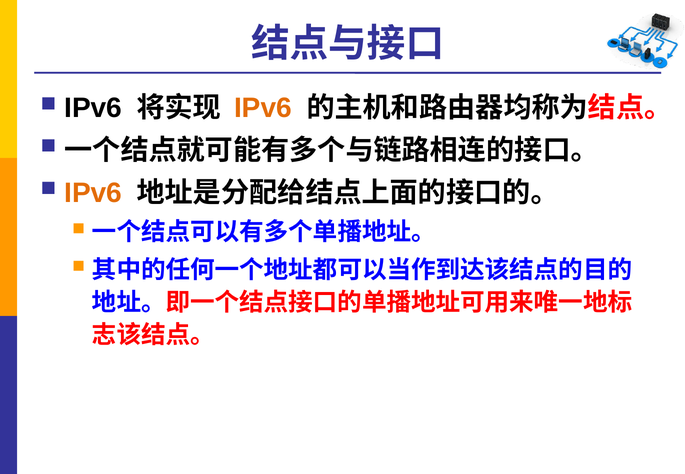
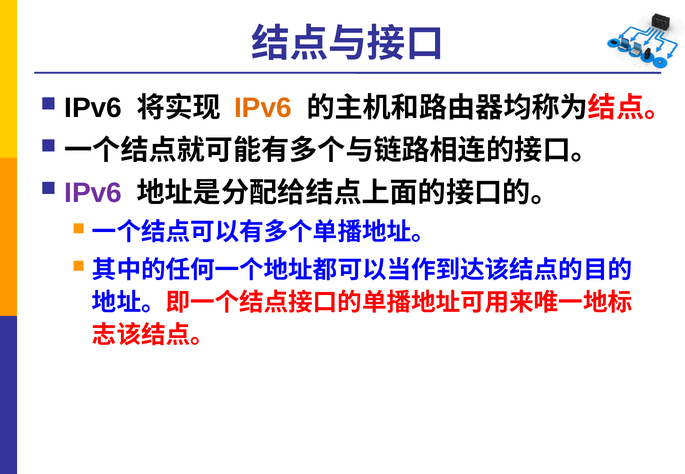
IPv6 at (93, 193) colour: orange -> purple
